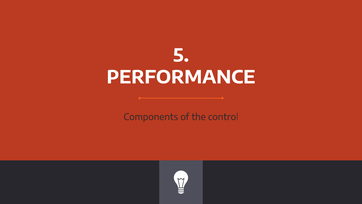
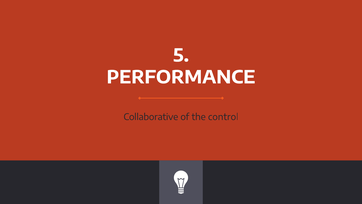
Components: Components -> Collaborative
